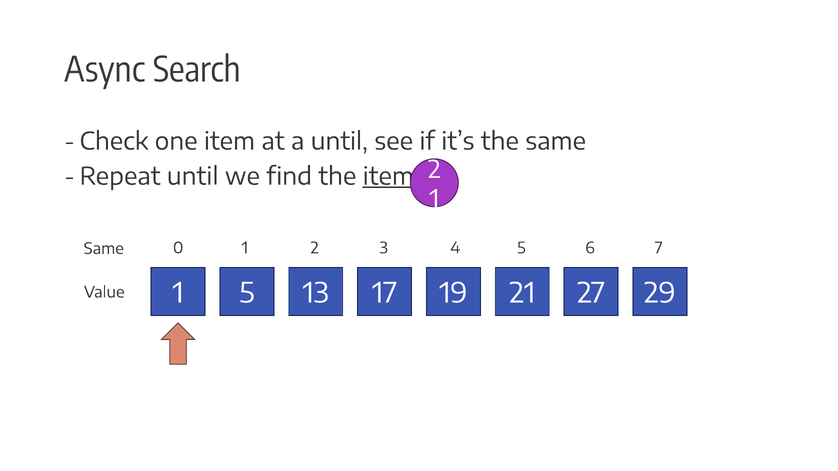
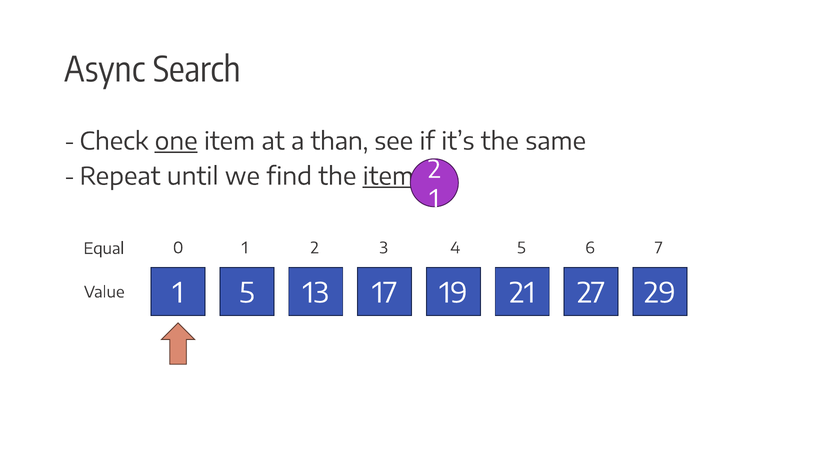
one underline: none -> present
a until: until -> than
Same at (104, 249): Same -> Equal
